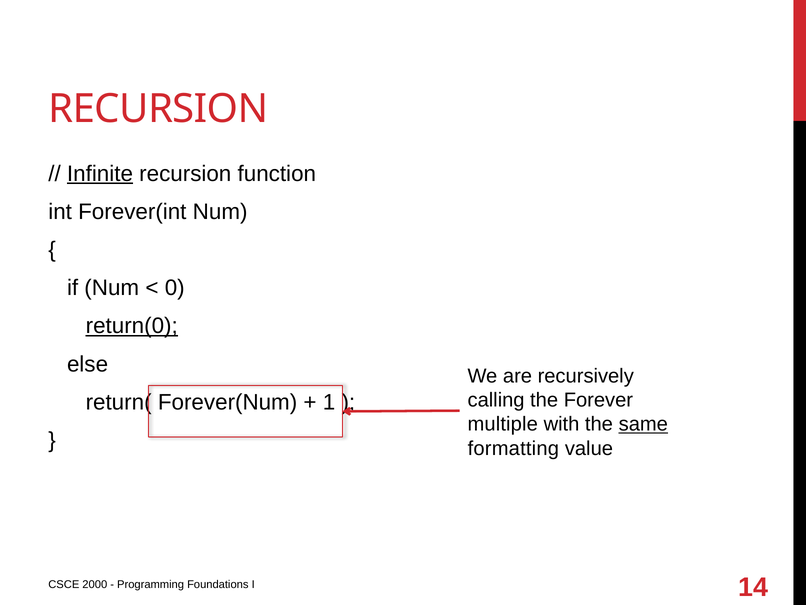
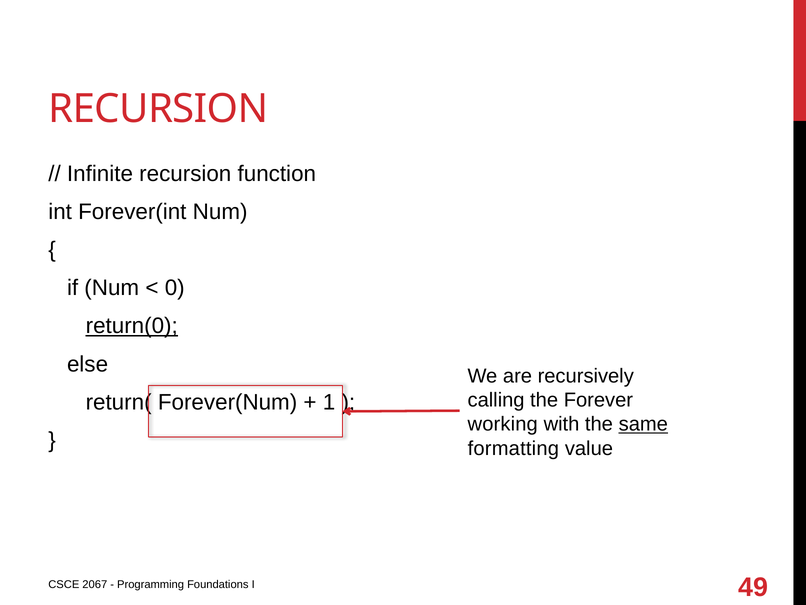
Infinite underline: present -> none
multiple: multiple -> working
2000: 2000 -> 2067
14: 14 -> 49
